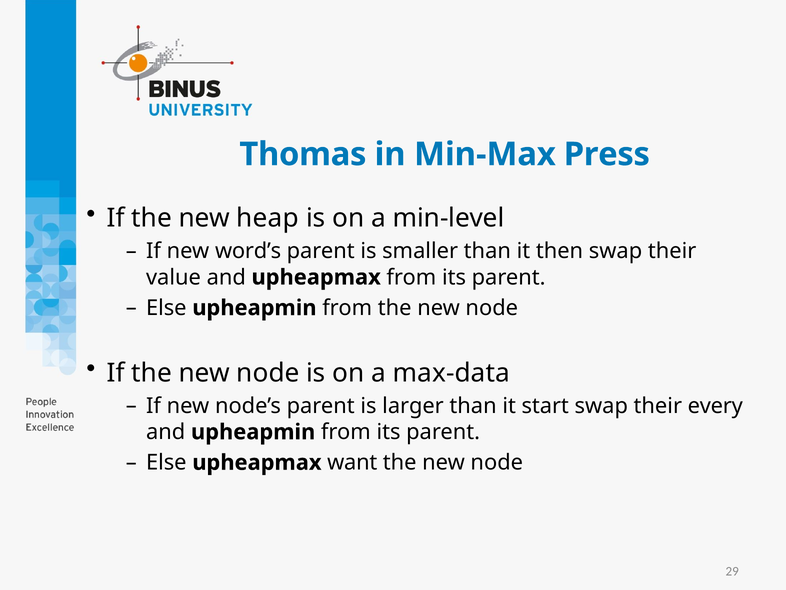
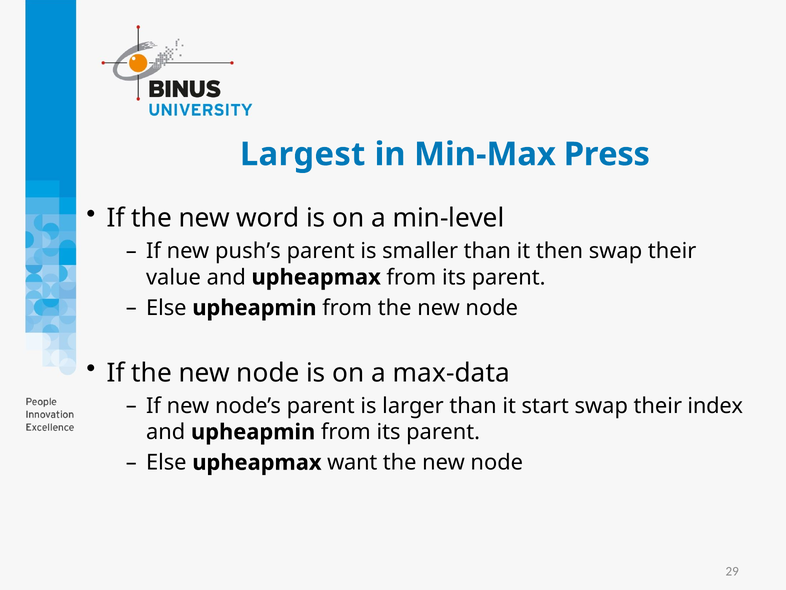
Thomas: Thomas -> Largest
heap: heap -> word
word’s: word’s -> push’s
every: every -> index
